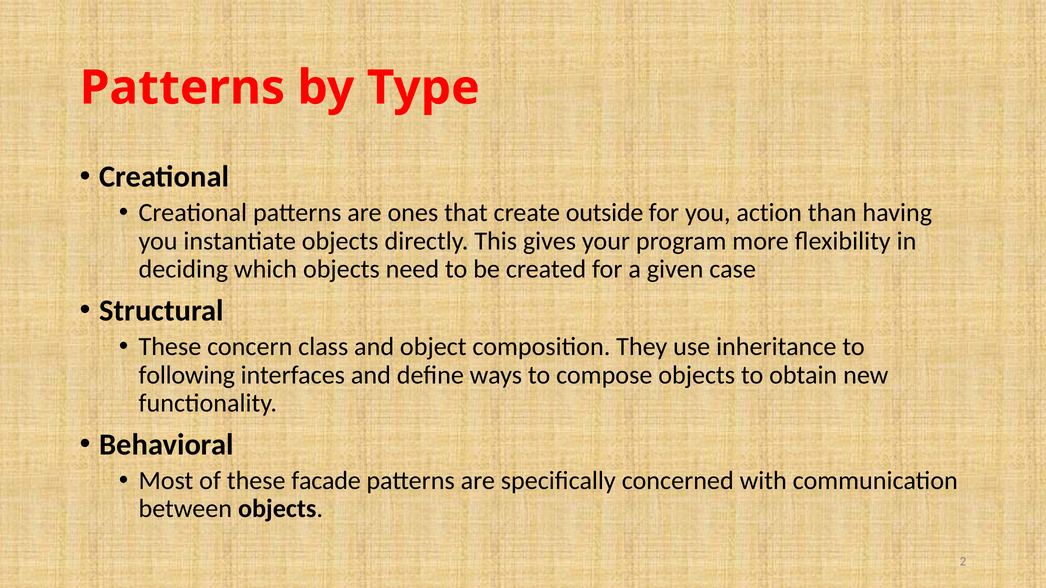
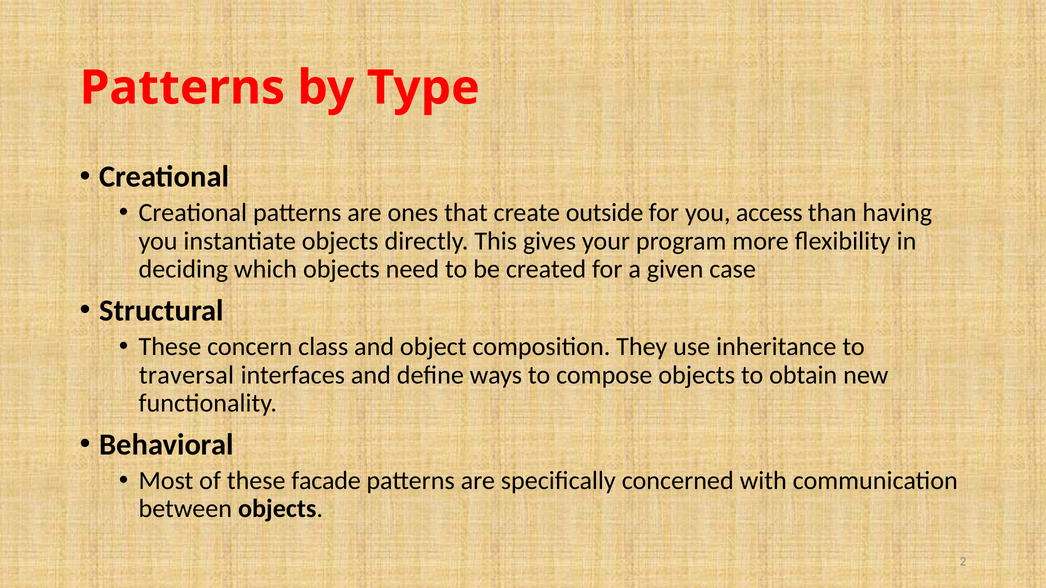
action: action -> access
following: following -> traversal
